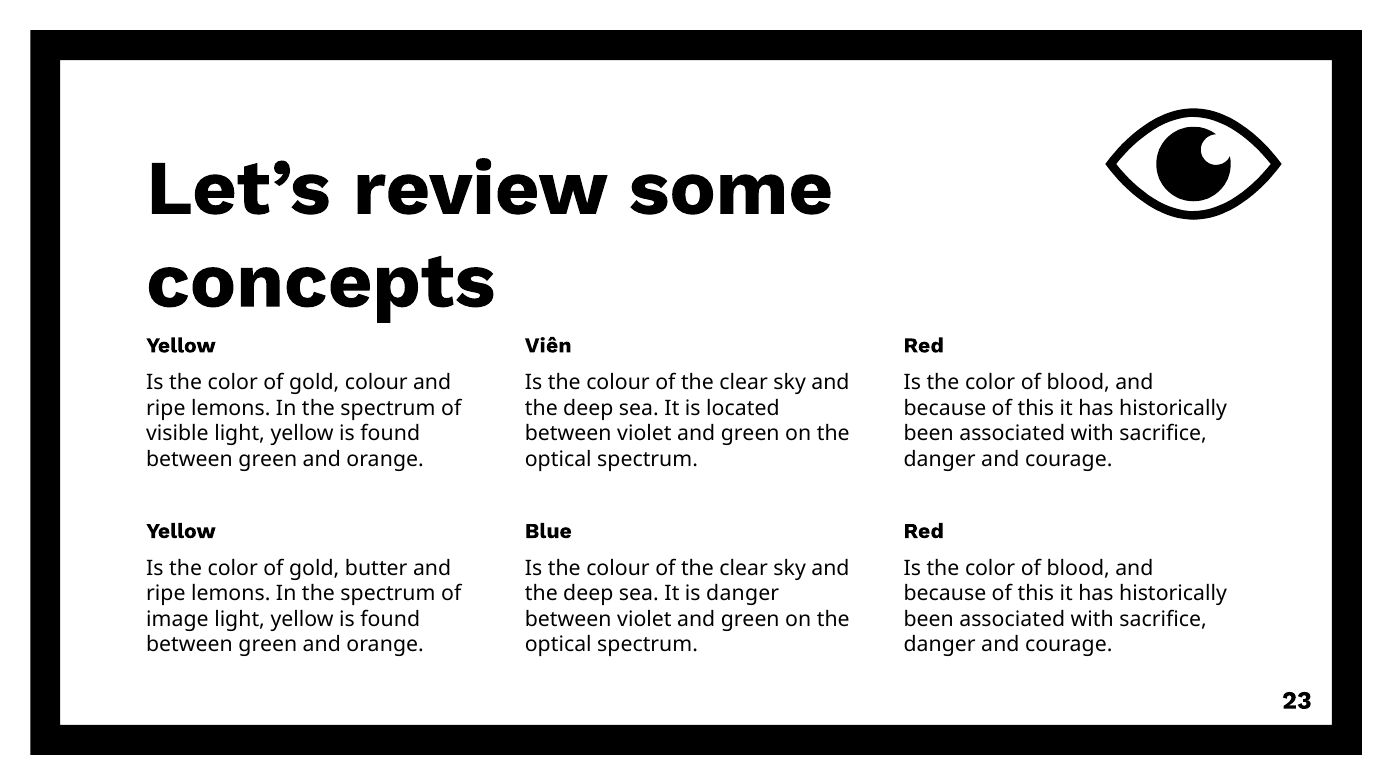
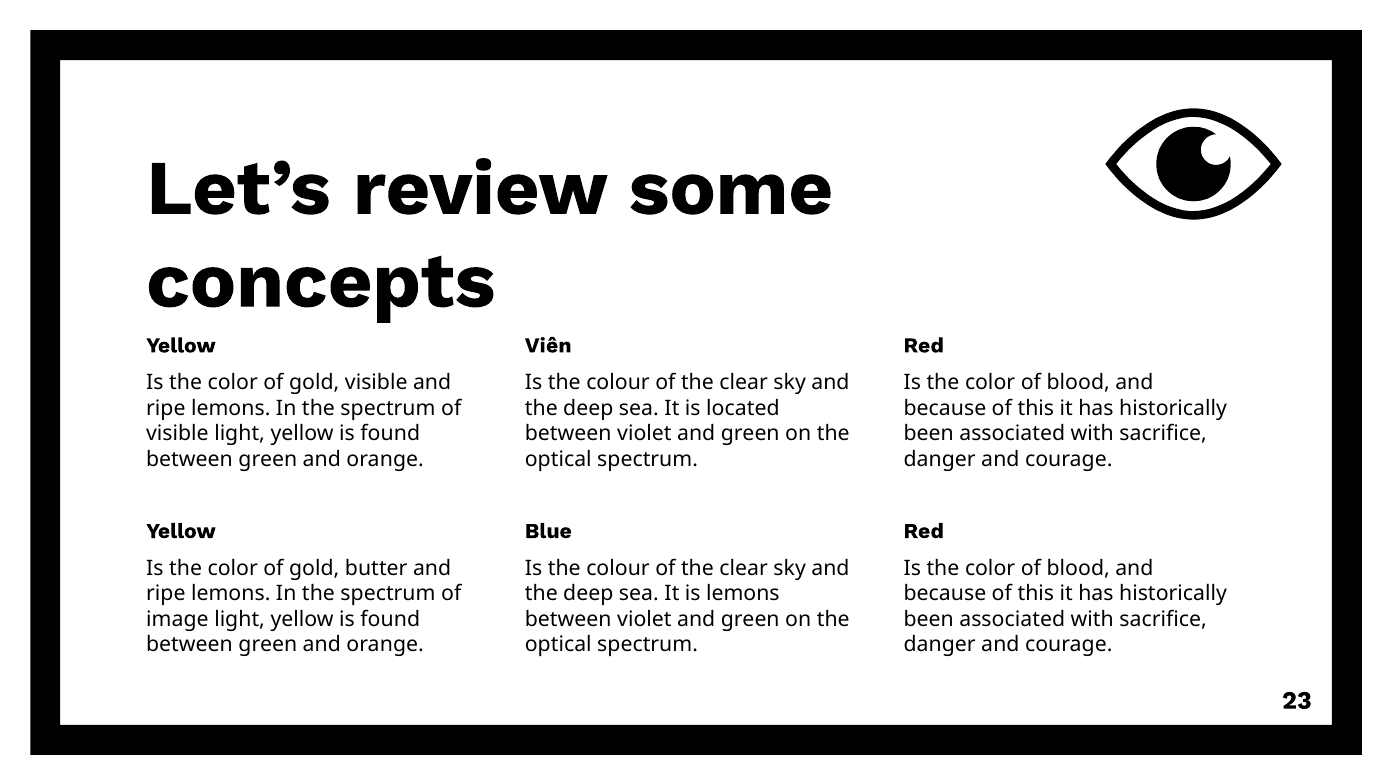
gold colour: colour -> visible
is danger: danger -> lemons
